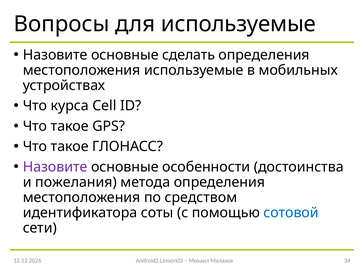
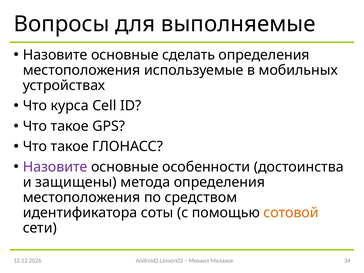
для используемые: используемые -> выполняемые
пожелания: пожелания -> защищены
сотовой colour: blue -> orange
